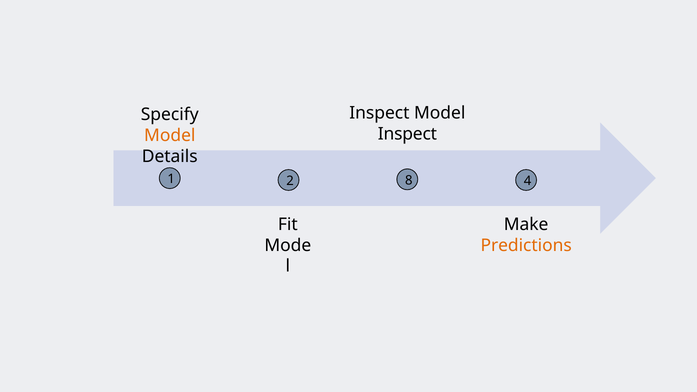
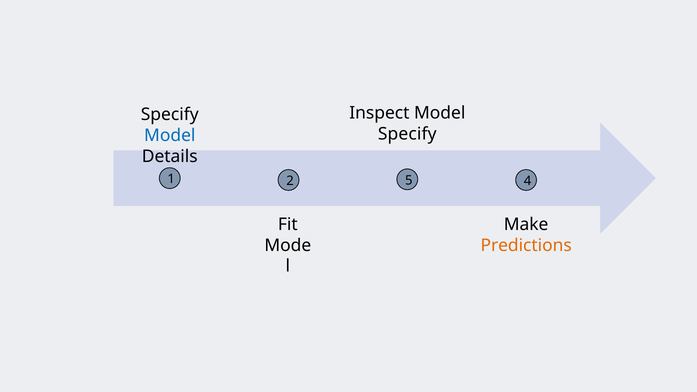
Inspect at (407, 134): Inspect -> Specify
Model at (170, 136) colour: orange -> blue
8: 8 -> 5
